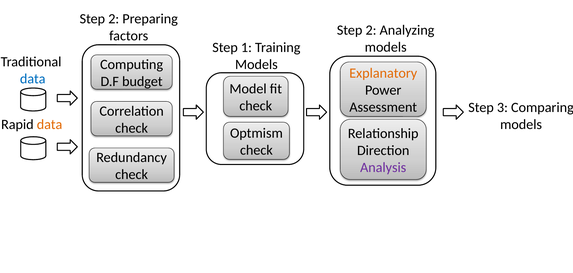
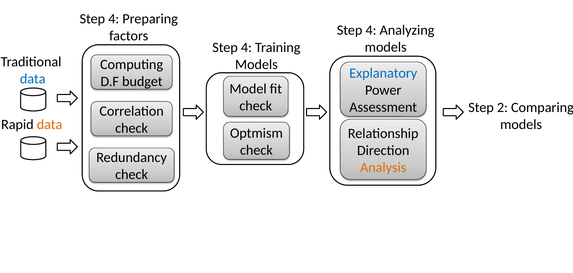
2 at (114, 19): 2 -> 4
2 at (371, 30): 2 -> 4
1 at (246, 47): 1 -> 4
Explanatory colour: orange -> blue
3: 3 -> 2
Analysis colour: purple -> orange
